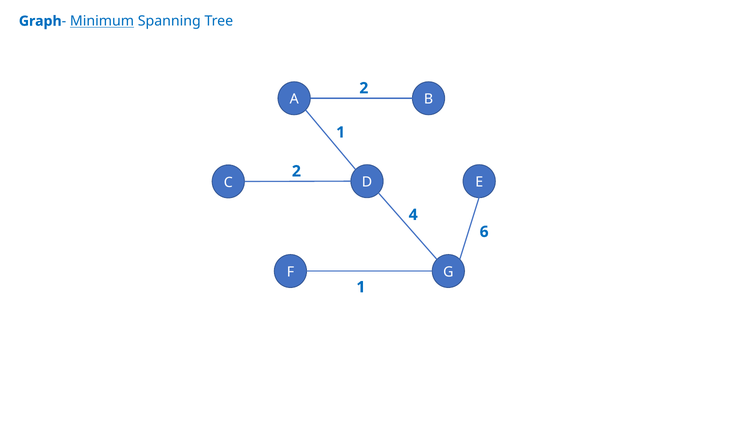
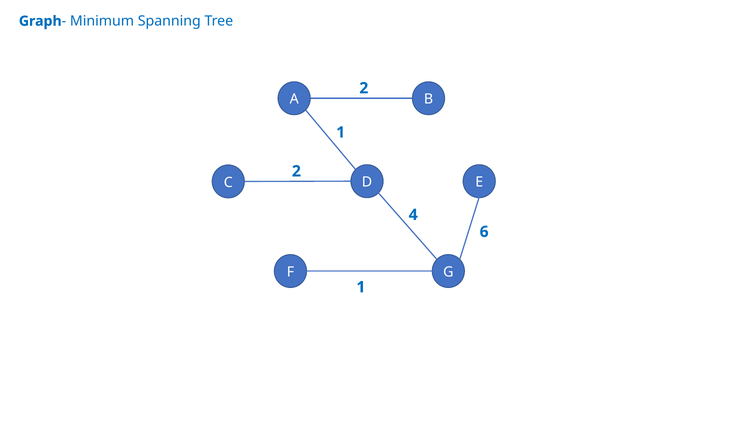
Minimum underline: present -> none
